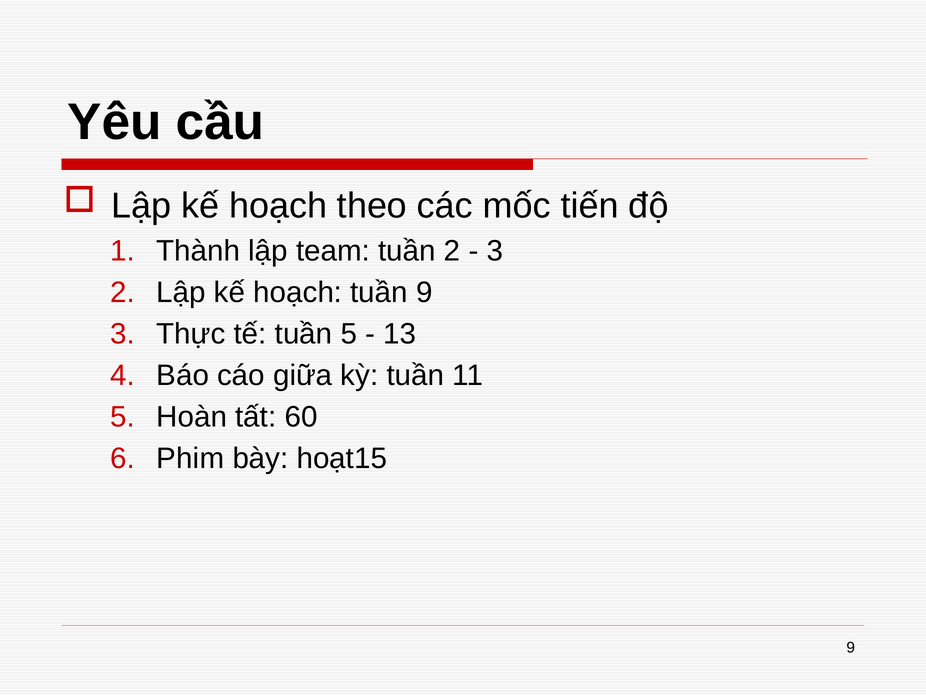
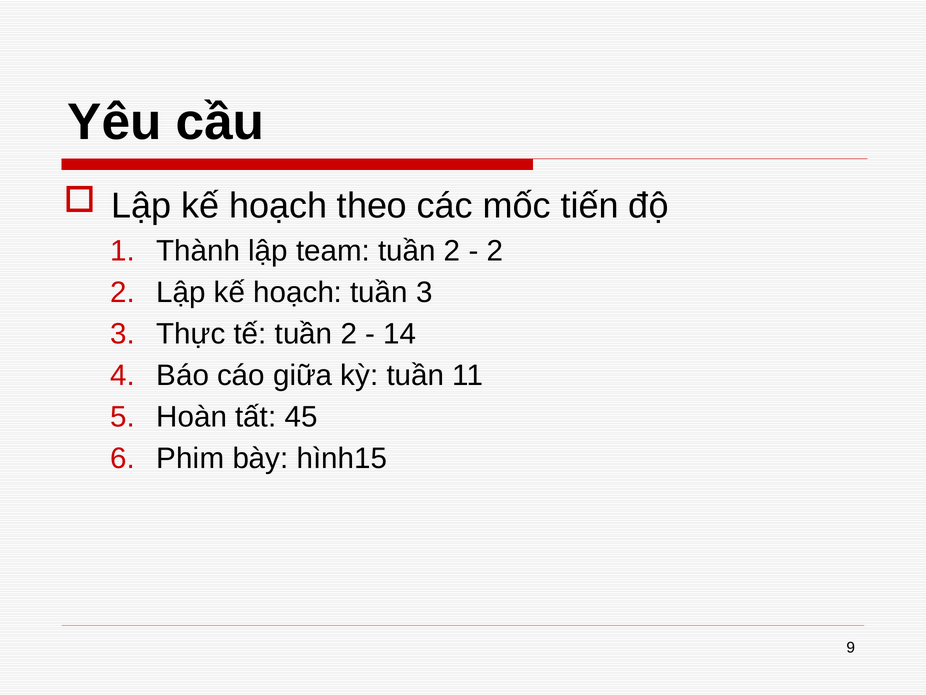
3 at (495, 251): 3 -> 2
tuần 9: 9 -> 3
tế tuần 5: 5 -> 2
13: 13 -> 14
60: 60 -> 45
hoạt15: hoạt15 -> hình15
